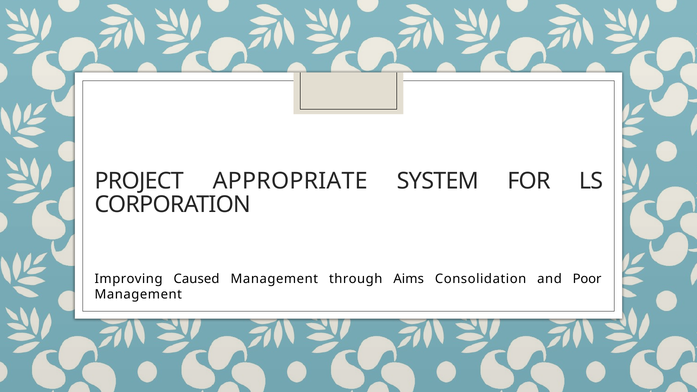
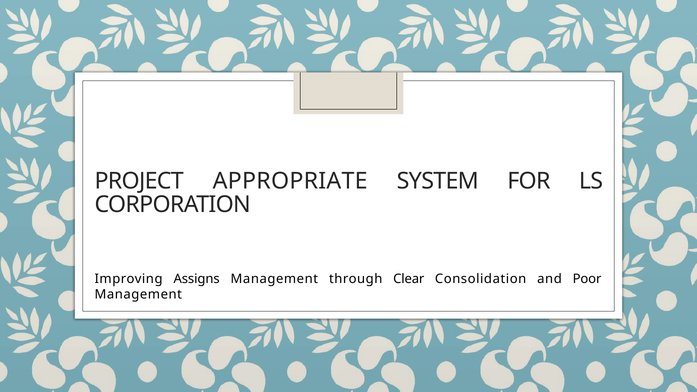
Caused: Caused -> Assigns
Aims: Aims -> Clear
